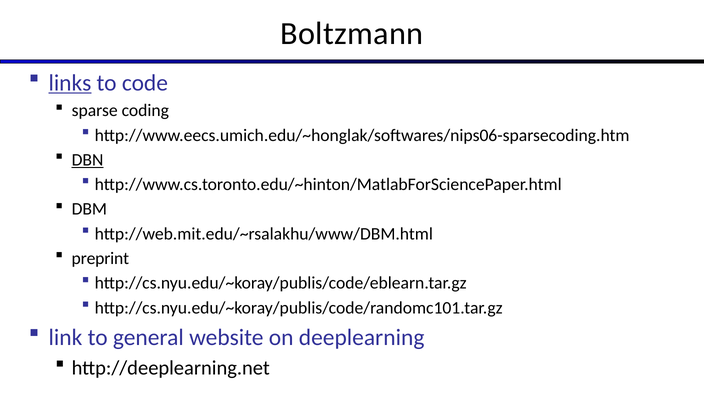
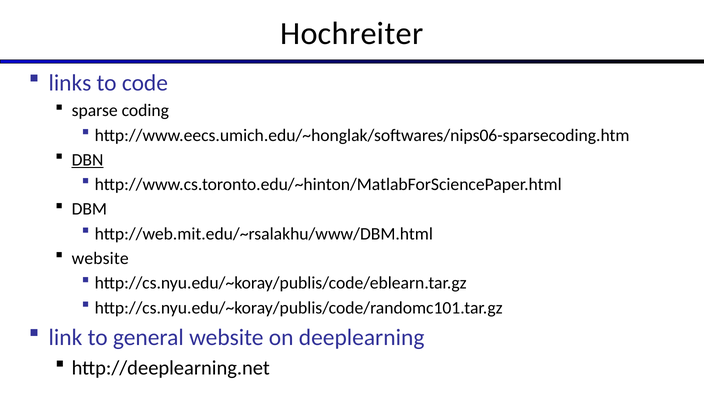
Boltzmann: Boltzmann -> Hochreiter
links underline: present -> none
preprint at (100, 258): preprint -> website
